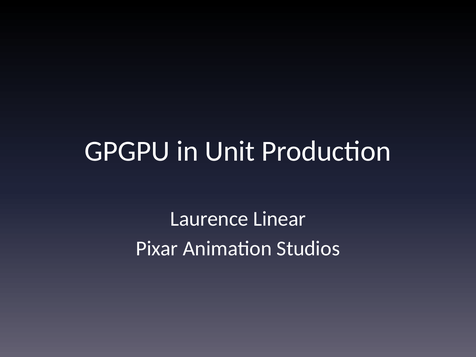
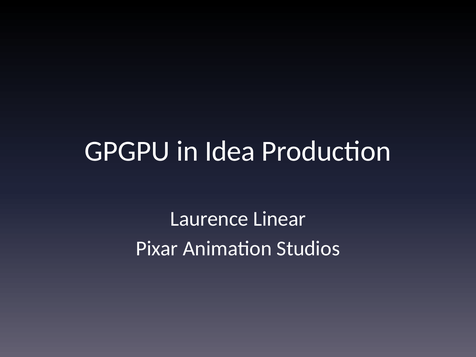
Unit: Unit -> Idea
